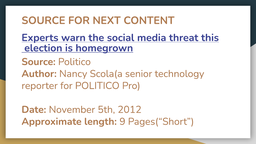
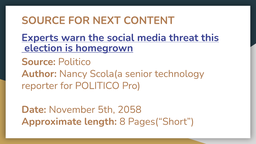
2012: 2012 -> 2058
9: 9 -> 8
